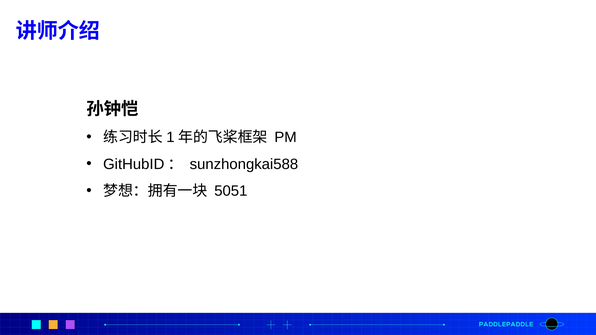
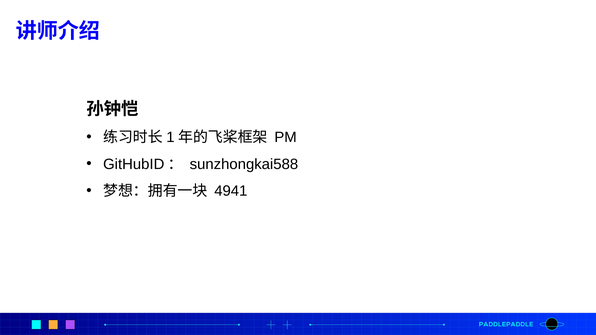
5051: 5051 -> 4941
